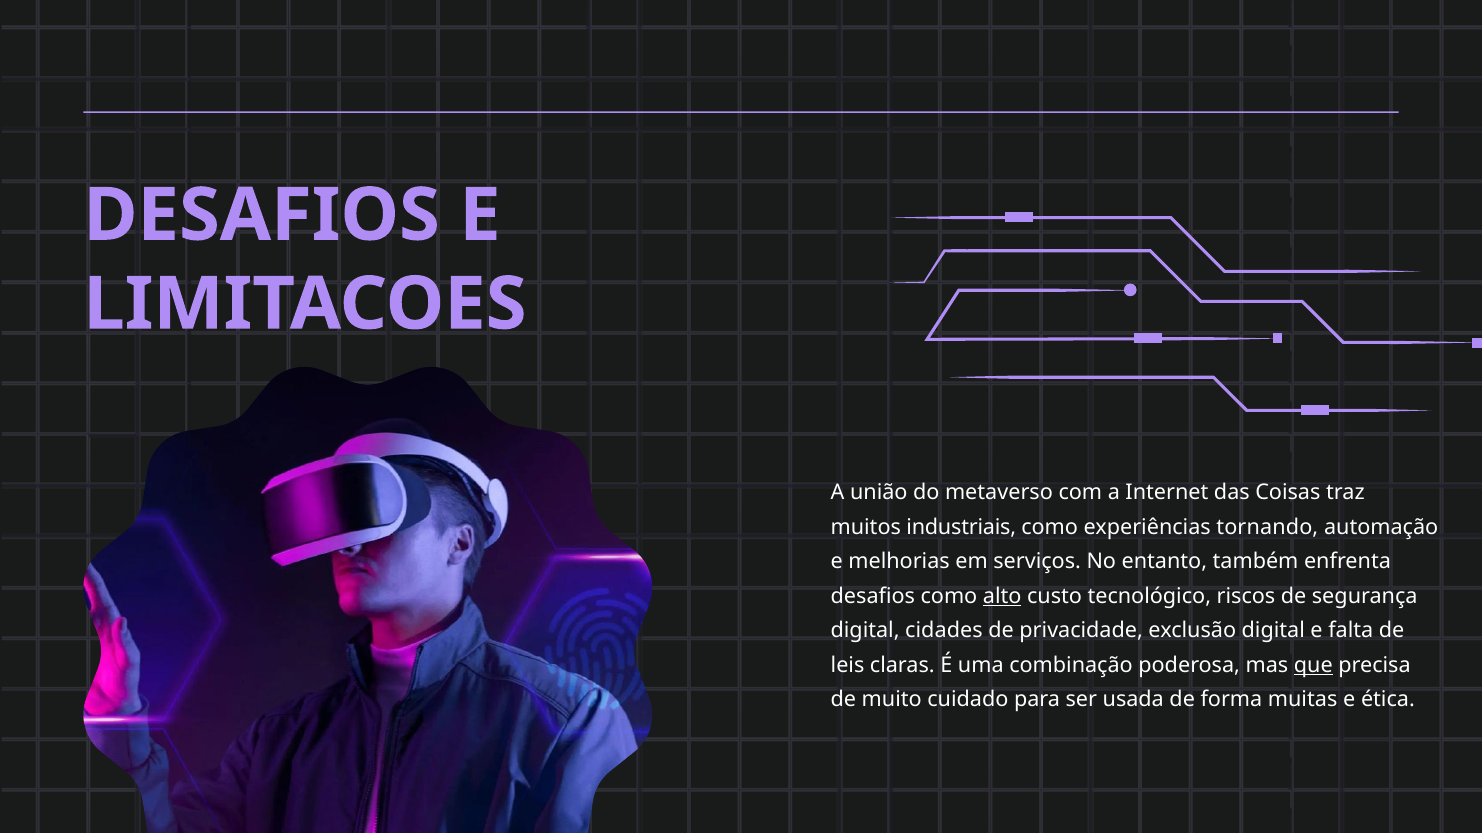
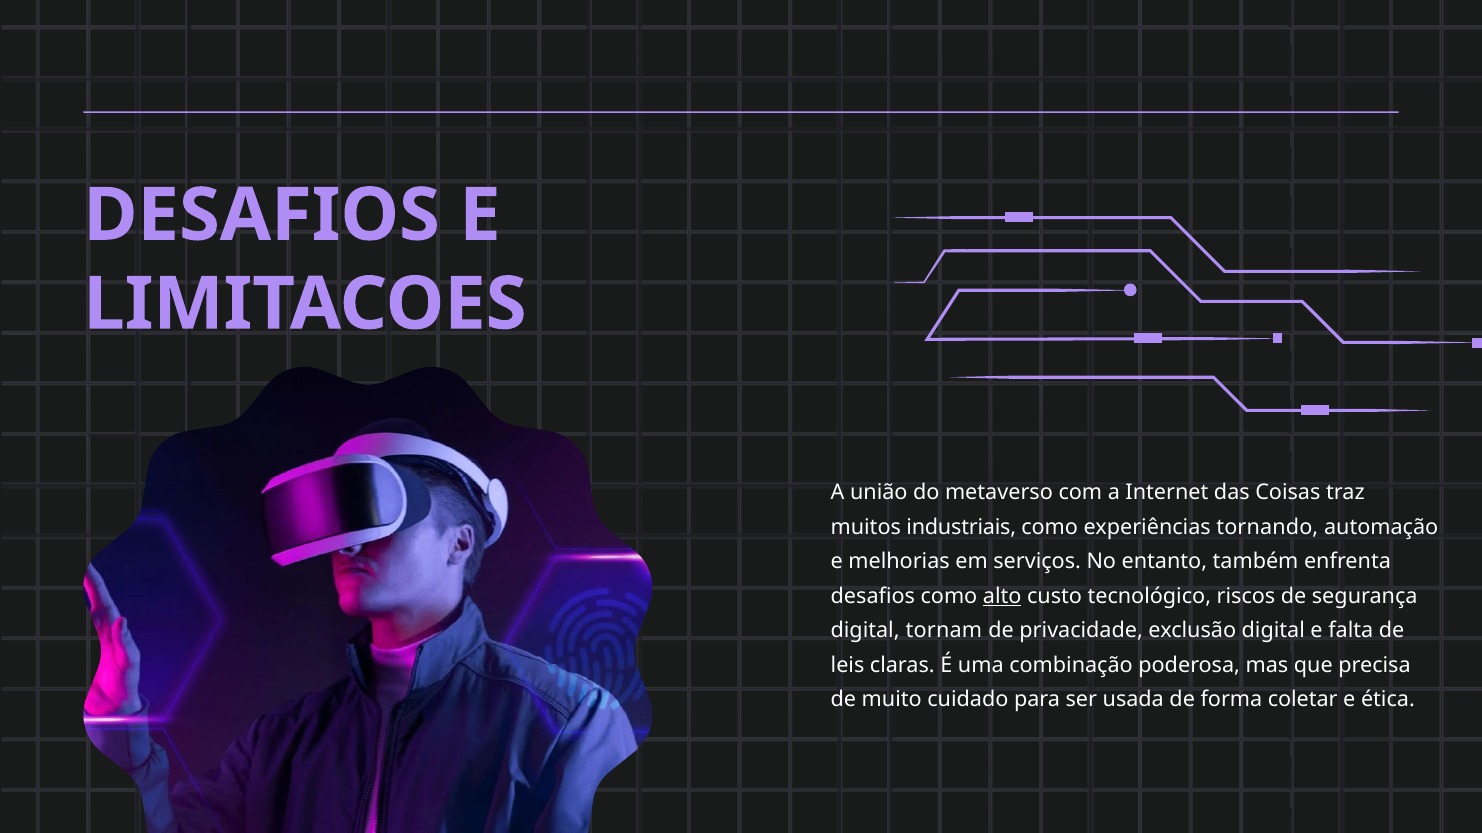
cidades: cidades -> tornam
que underline: present -> none
muitas: muitas -> coletar
